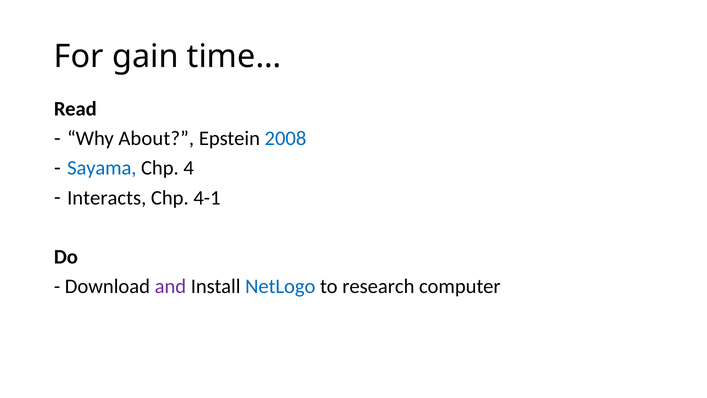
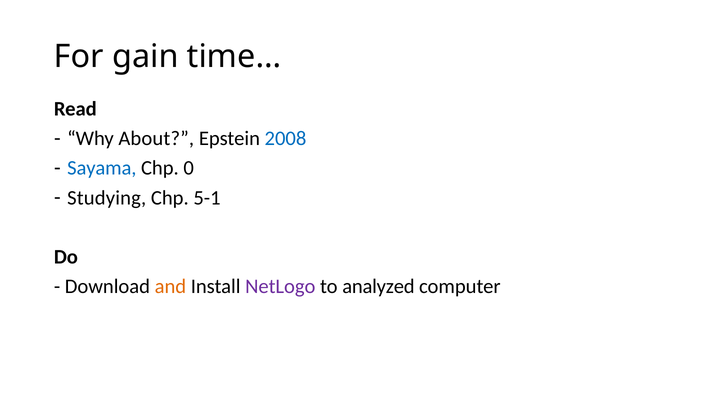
4: 4 -> 0
Interacts: Interacts -> Studying
4-1: 4-1 -> 5-1
and colour: purple -> orange
NetLogo colour: blue -> purple
research: research -> analyzed
